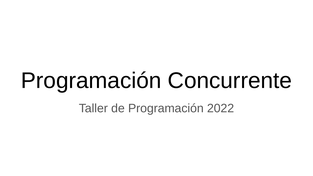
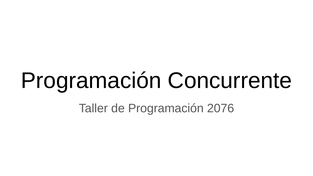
2022: 2022 -> 2076
